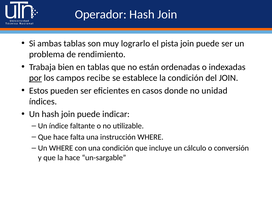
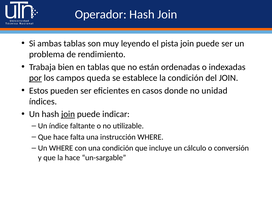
lograrlo: lograrlo -> leyendo
recibe: recibe -> queda
join at (68, 114) underline: none -> present
